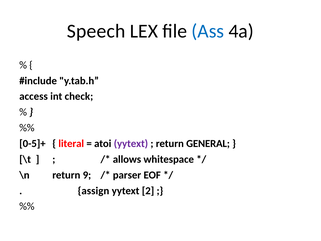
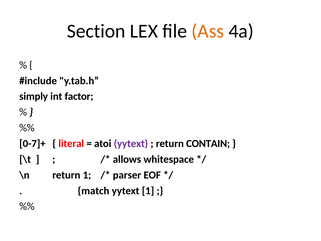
Speech: Speech -> Section
Ass colour: blue -> orange
access: access -> simply
check: check -> factor
0-5]+: 0-5]+ -> 0-7]+
GENERAL: GENERAL -> CONTAIN
return 9: 9 -> 1
assign: assign -> match
yytext 2: 2 -> 1
